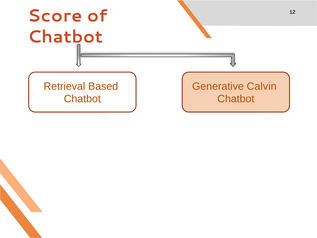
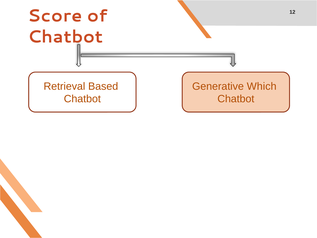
Calvin: Calvin -> Which
